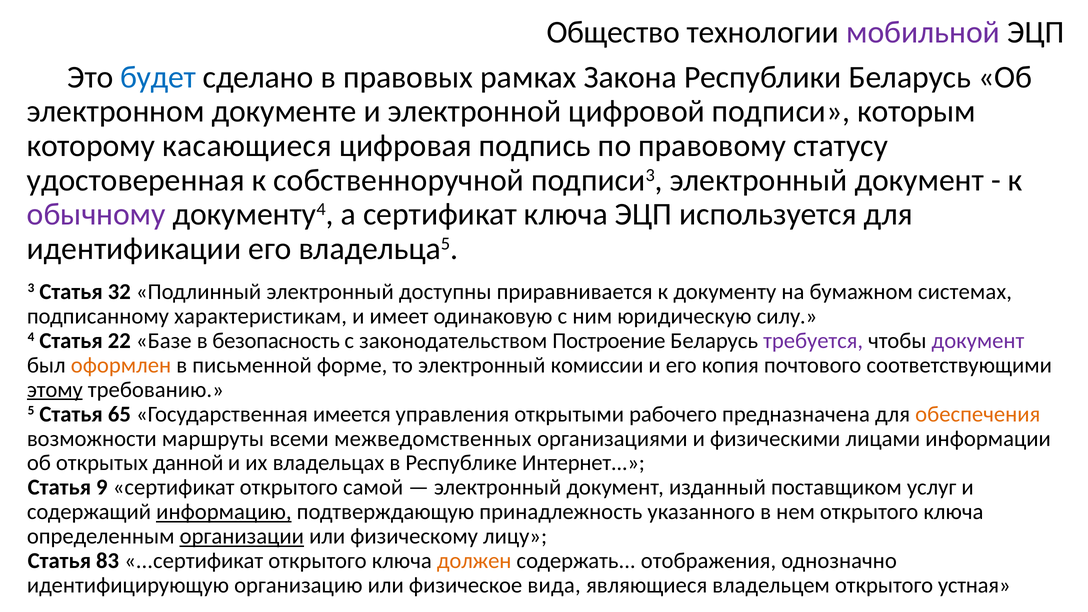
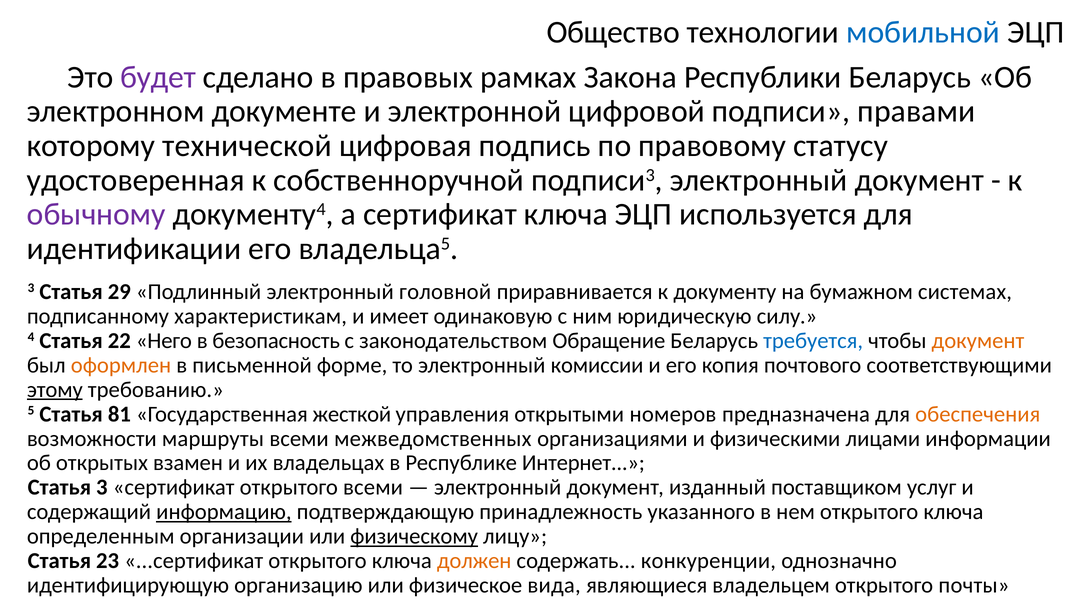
мобильной colour: purple -> blue
будет colour: blue -> purple
которым: которым -> правами
касающиеся: касающиеся -> технической
32: 32 -> 29
доступны: доступны -> головной
Базе: Базе -> Него
Построение: Построение -> Обращение
требуется colour: purple -> blue
документ at (978, 341) colour: purple -> orange
65: 65 -> 81
имеется: имеется -> жесткой
рабочего: рабочего -> номеров
данной: данной -> взамен
Статья 9: 9 -> 3
открытого самой: самой -> всеми
организации underline: present -> none
физическому underline: none -> present
83: 83 -> 23
отображения: отображения -> конкуренции
устная: устная -> почты
